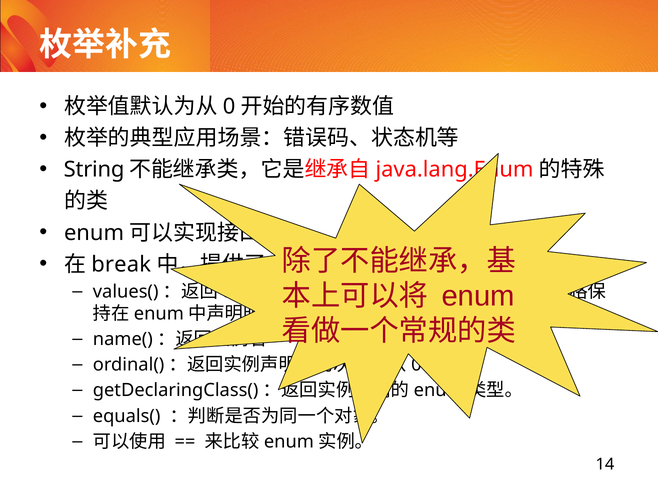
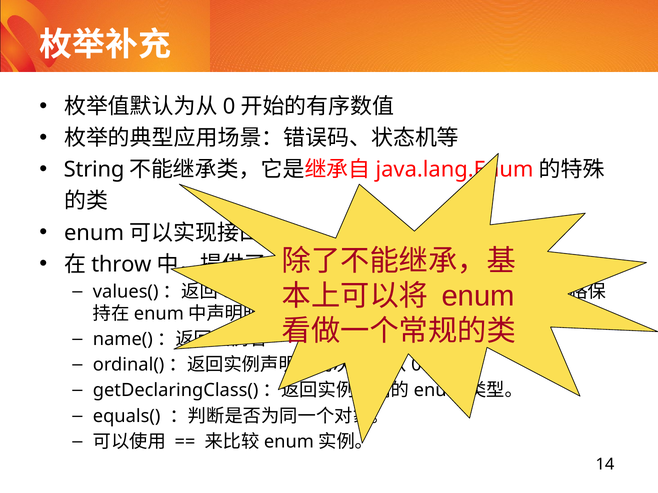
break: break -> throw
